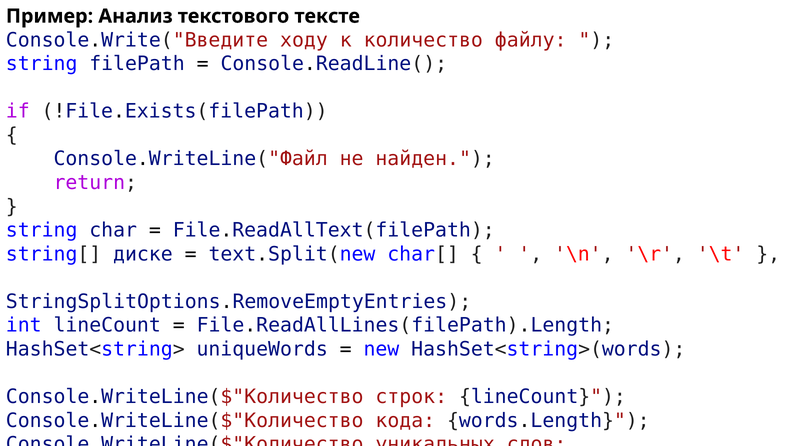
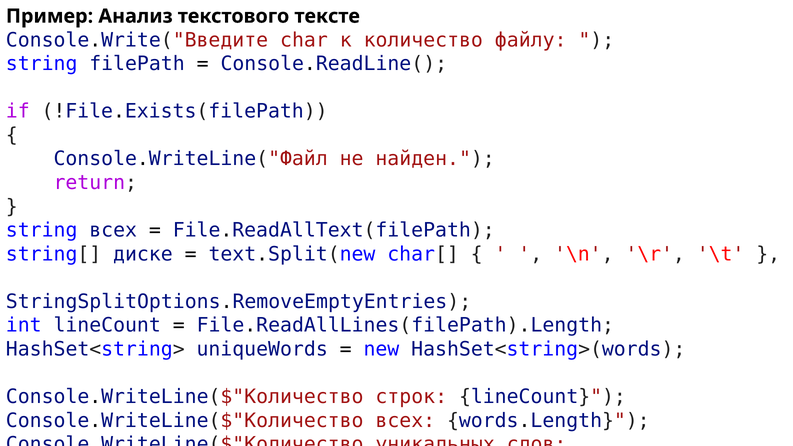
ходу: ходу -> char
string char: char -> всех
Console.WriteLine($"Количество кода: кода -> всех
